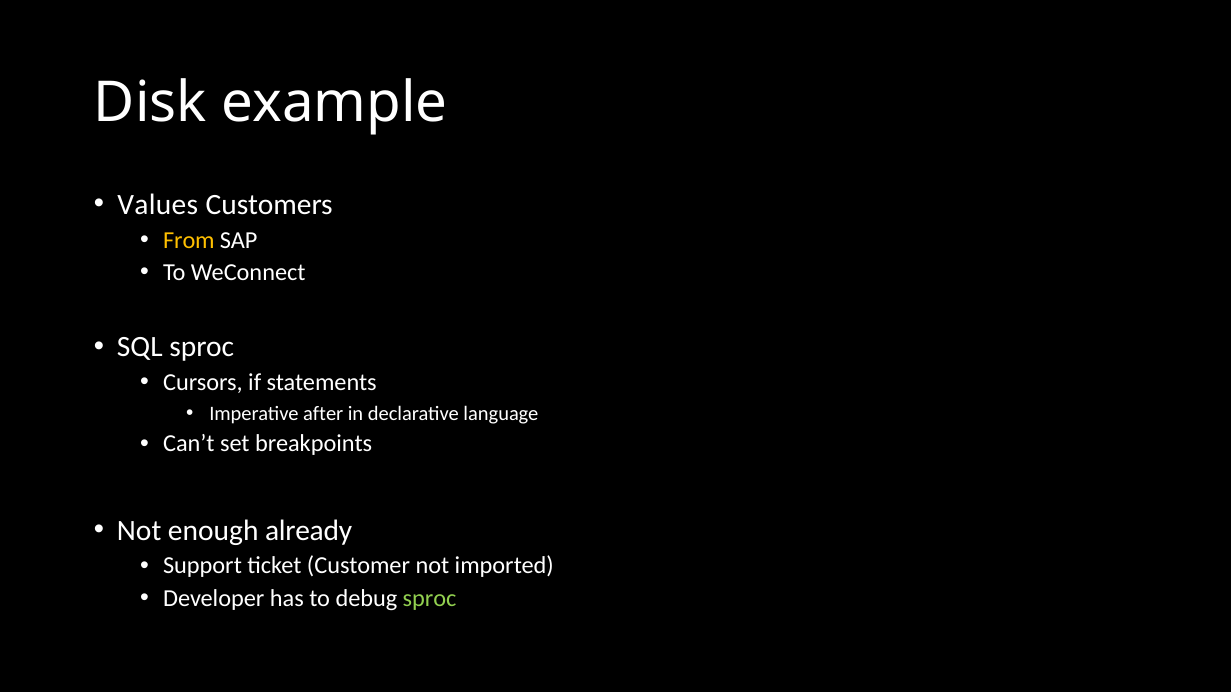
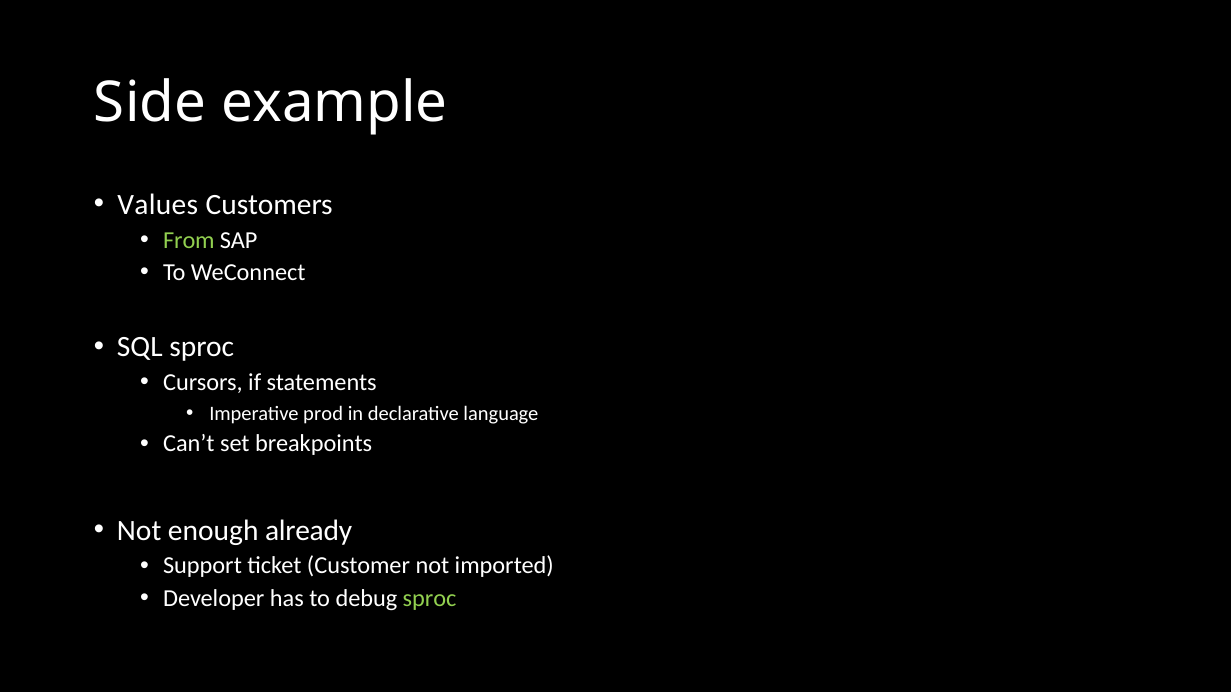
Disk: Disk -> Side
From colour: yellow -> light green
after: after -> prod
